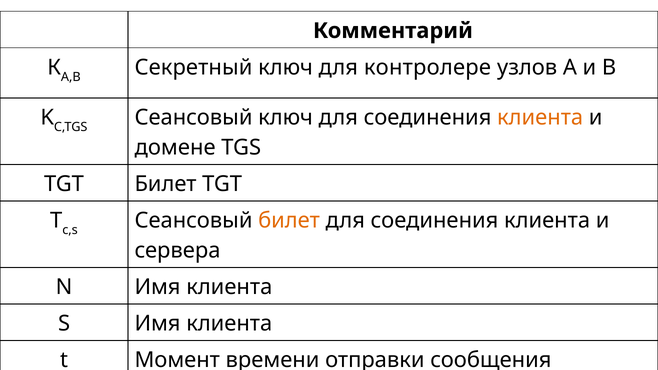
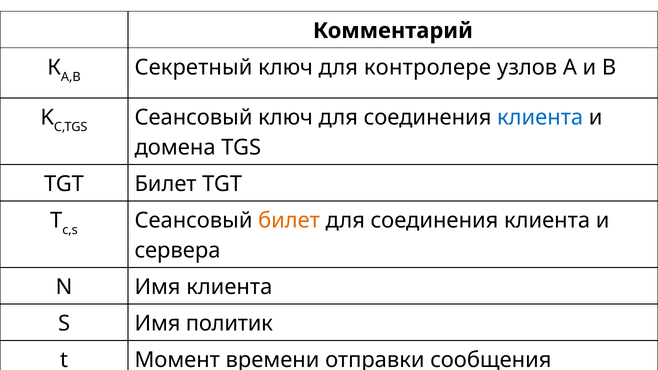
клиента at (540, 117) colour: orange -> blue
домене: домене -> домена
S Имя клиента: клиента -> политик
